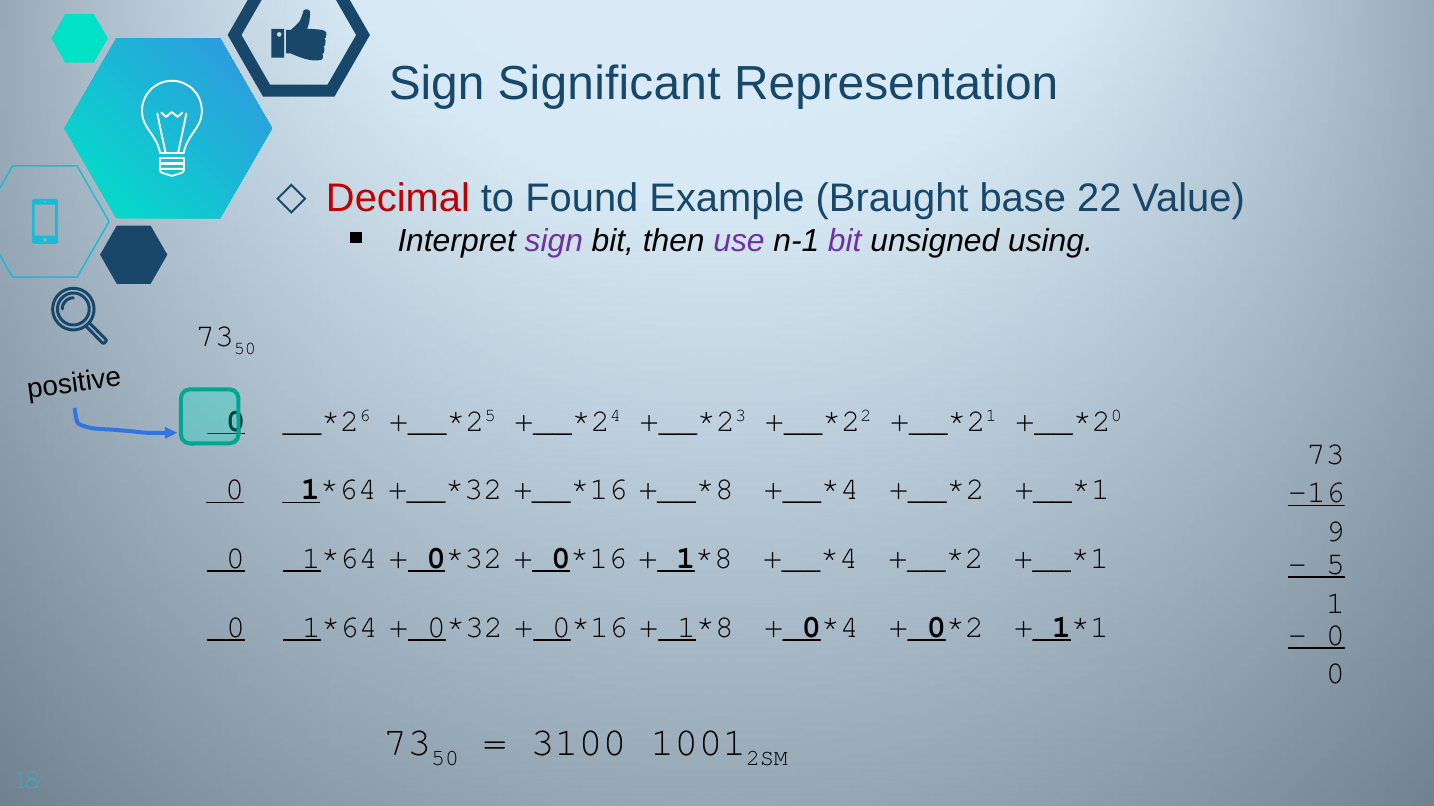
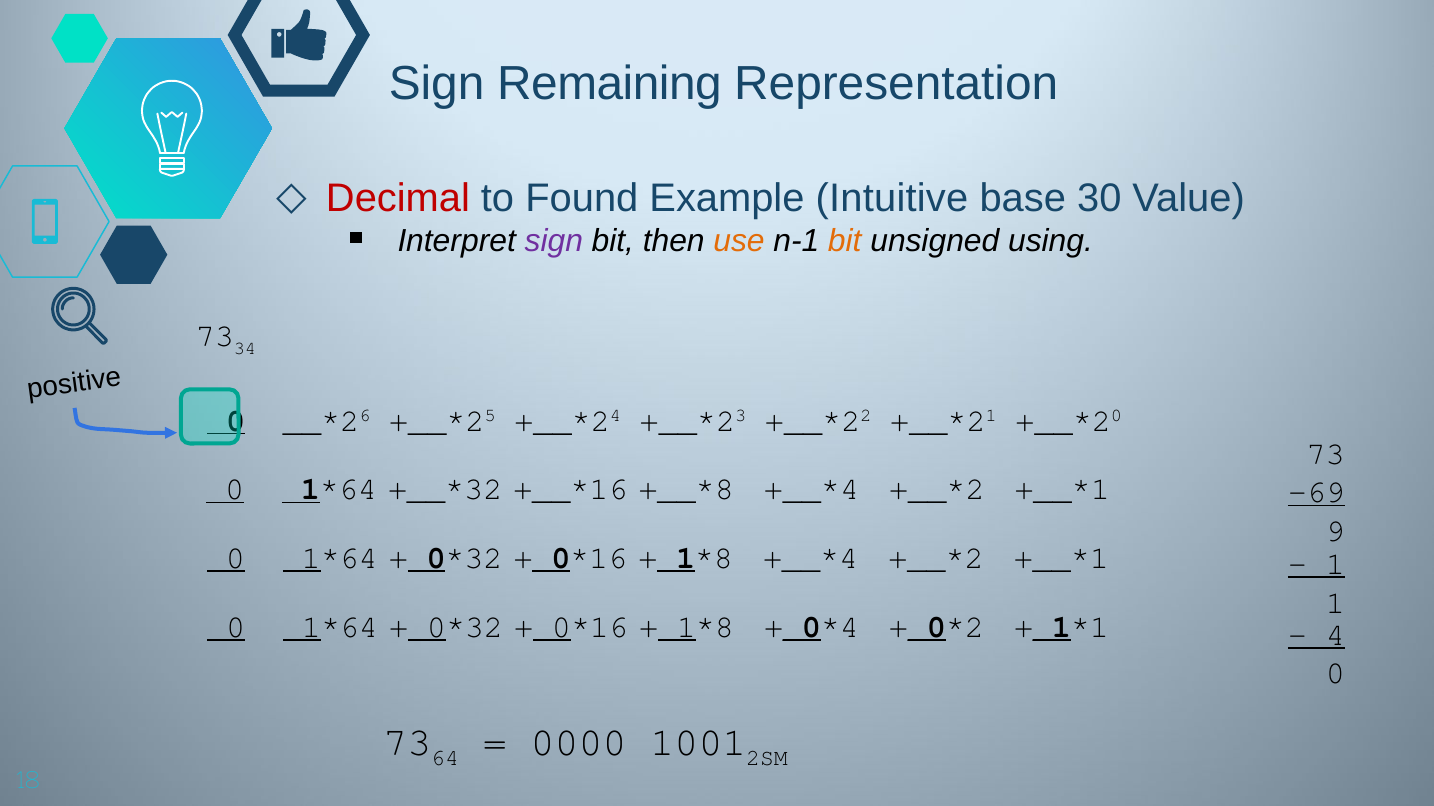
Significant: Significant -> Remaining
Braught: Braught -> Intuitive
22: 22 -> 30
use colour: purple -> orange
bit at (845, 241) colour: purple -> orange
50 at (245, 349): 50 -> 34
-16: -16 -> -69
5 at (1335, 565): 5 -> 1
0 at (1335, 636): 0 -> 4
50 at (445, 759): 50 -> 64
3100: 3100 -> 0000
